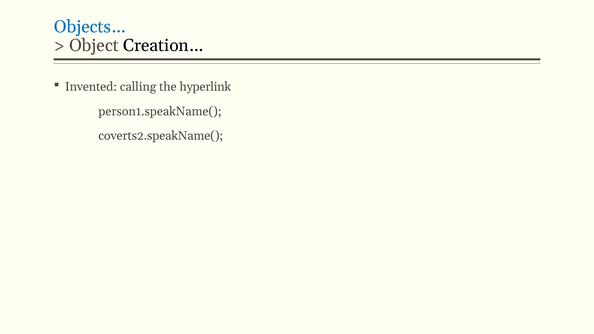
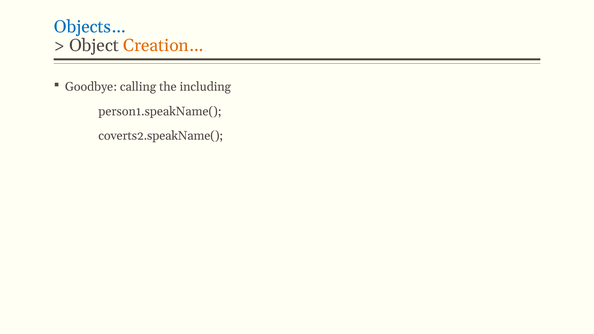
Creation… colour: black -> orange
Invented: Invented -> Goodbye
hyperlink: hyperlink -> including
